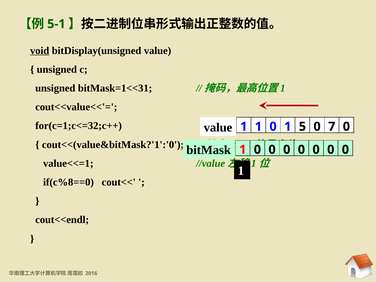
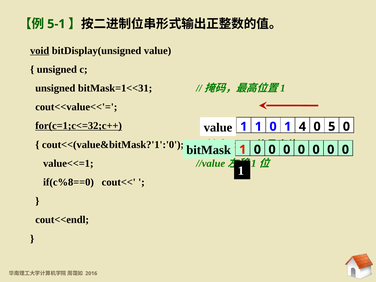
for(c=1;c<=32;c++ underline: none -> present
5: 5 -> 4
7: 7 -> 5
